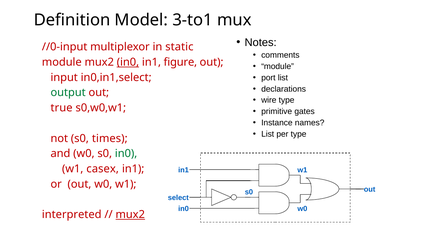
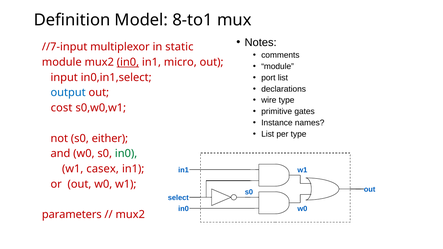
3-to1: 3-to1 -> 8-to1
//0-input: //0-input -> //7-input
figure: figure -> micro
output colour: green -> blue
true: true -> cost
times: times -> either
interpreted: interpreted -> parameters
mux2 at (130, 215) underline: present -> none
